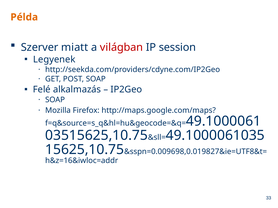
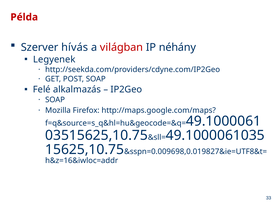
Példa colour: orange -> red
miatt: miatt -> hívás
session: session -> néhány
